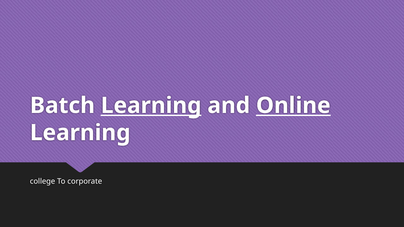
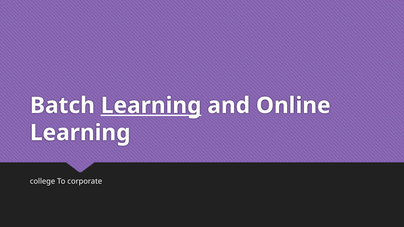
Online underline: present -> none
